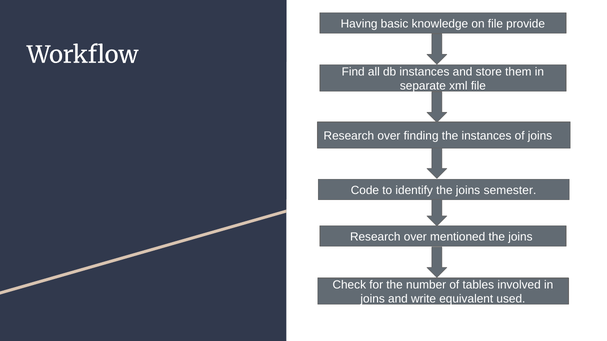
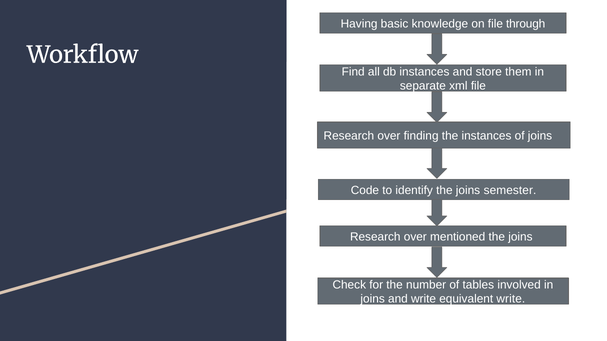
provide: provide -> through
equivalent used: used -> write
